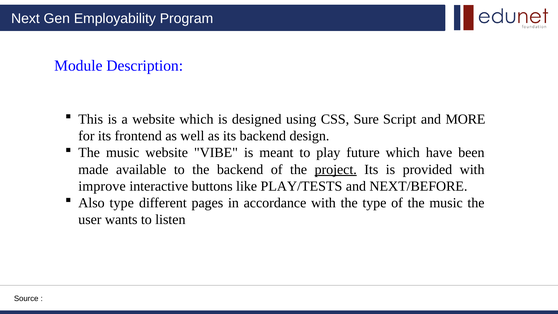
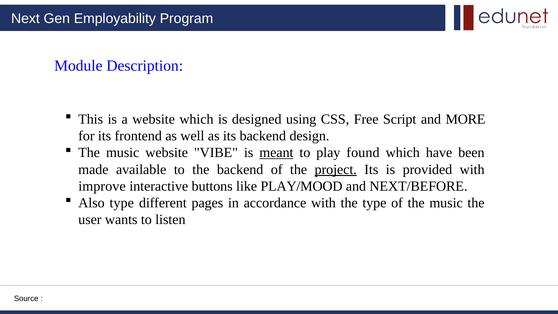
Sure: Sure -> Free
meant underline: none -> present
future: future -> found
PLAY/TESTS: PLAY/TESTS -> PLAY/MOOD
